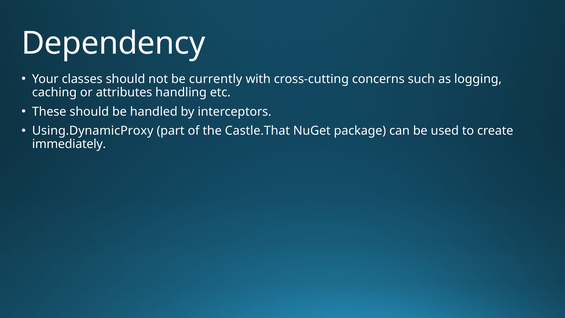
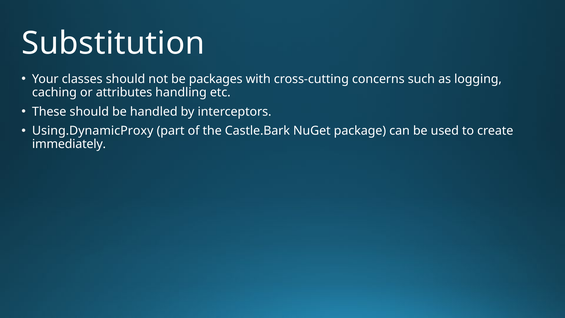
Dependency: Dependency -> Substitution
currently: currently -> packages
Castle.That: Castle.That -> Castle.Bark
